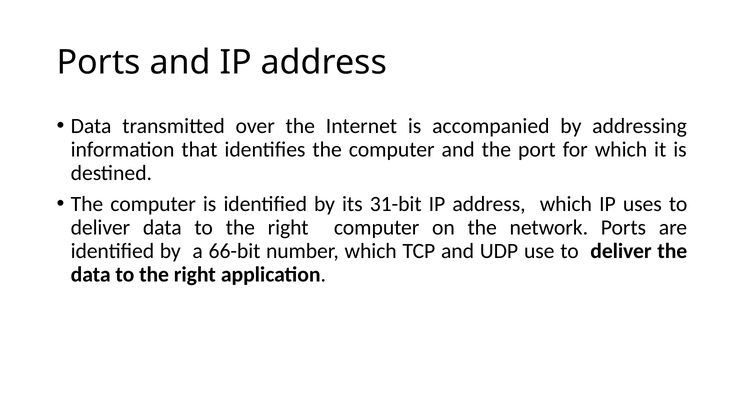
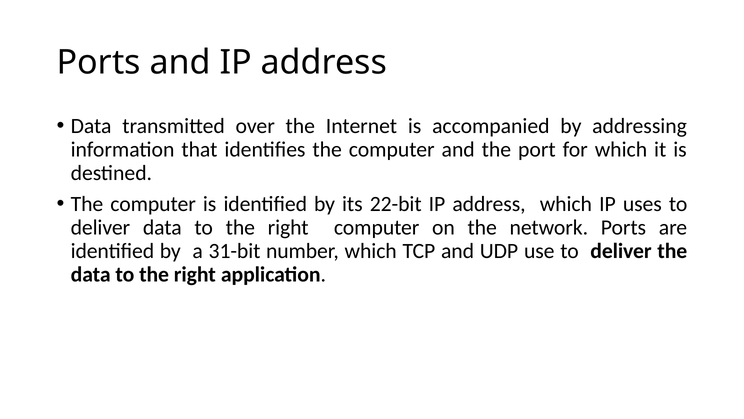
31-bit: 31-bit -> 22-bit
66-bit: 66-bit -> 31-bit
